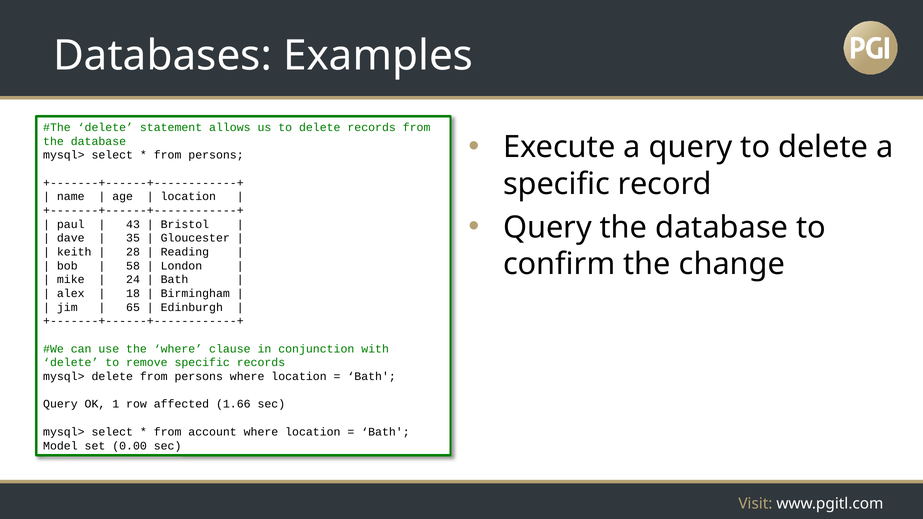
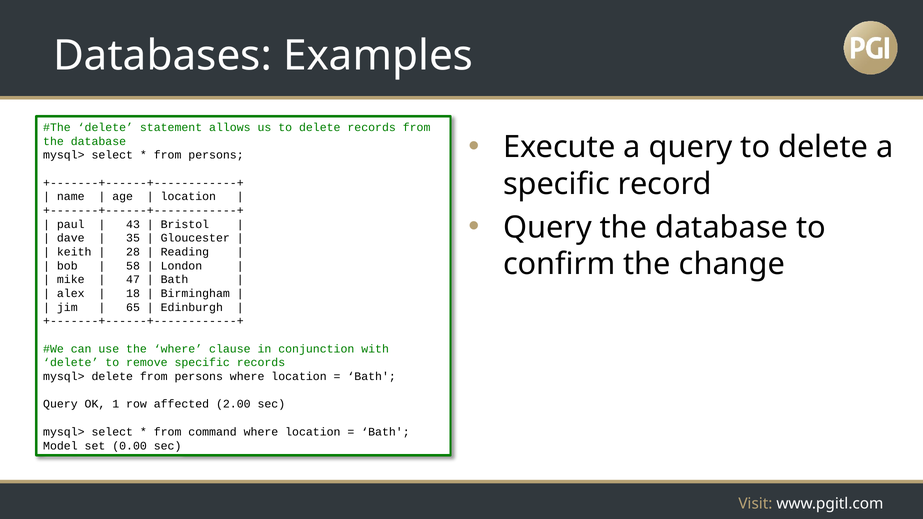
24: 24 -> 47
1.66: 1.66 -> 2.00
account: account -> command
